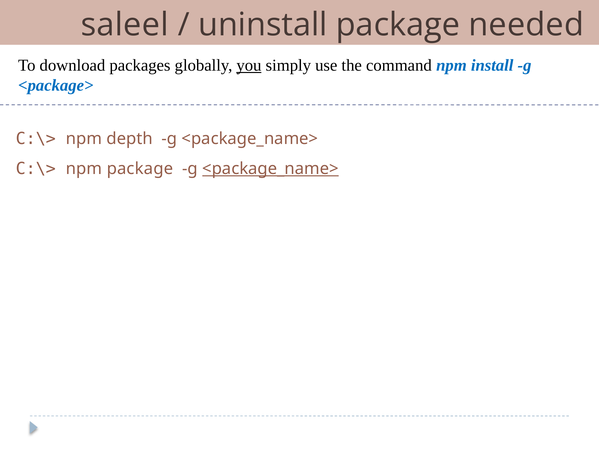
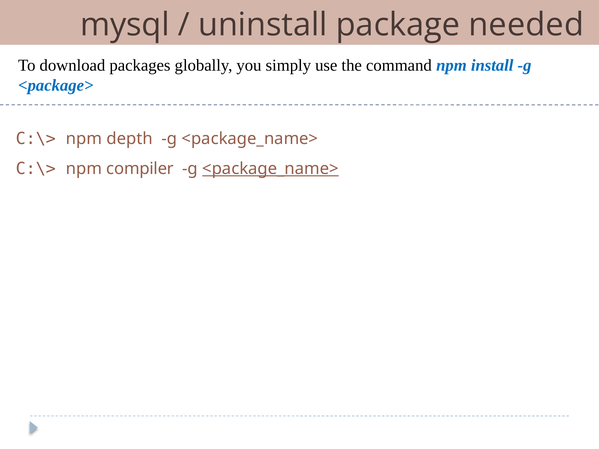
saleel: saleel -> mysql
you underline: present -> none
npm package: package -> compiler
